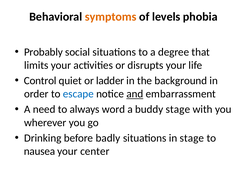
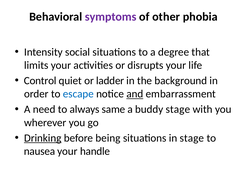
symptoms colour: orange -> purple
levels: levels -> other
Probably: Probably -> Intensity
word: word -> same
Drinking underline: none -> present
badly: badly -> being
center: center -> handle
